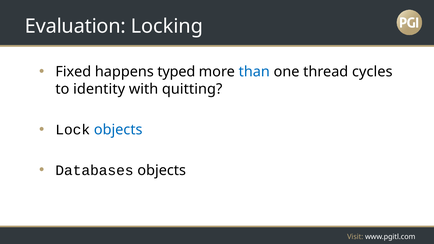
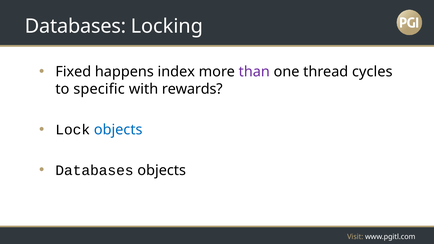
Evaluation at (75, 26): Evaluation -> Databases
typed: typed -> index
than colour: blue -> purple
identity: identity -> specific
quitting: quitting -> rewards
